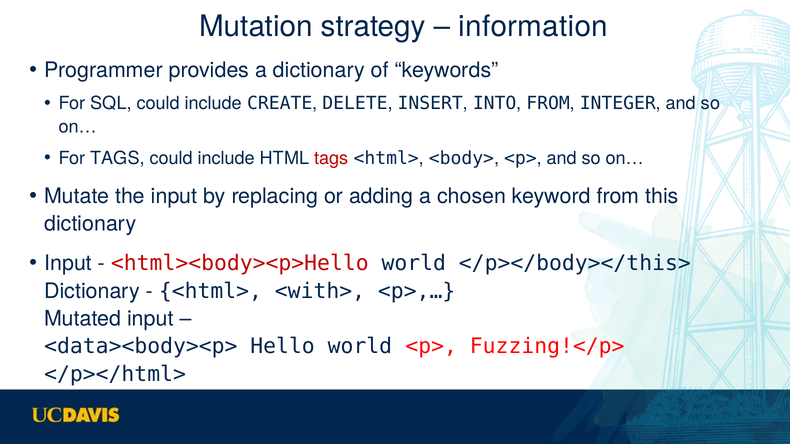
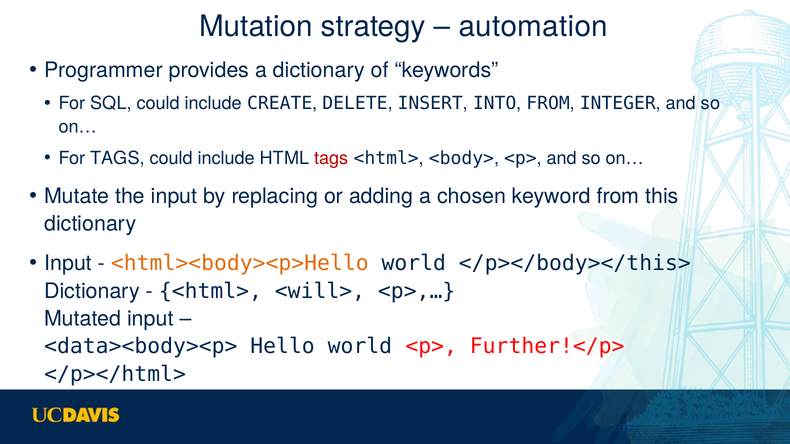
information: information -> automation
<html><body><p>Hello colour: red -> orange
<with>: <with> -> <will>
Fuzzing!</p>: Fuzzing!</p> -> Further!</p>
